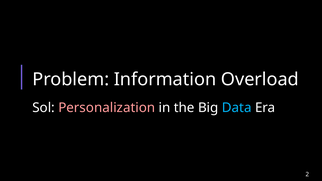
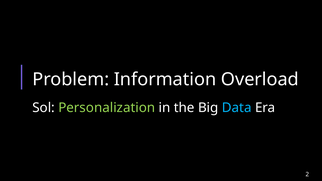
Personalization colour: pink -> light green
